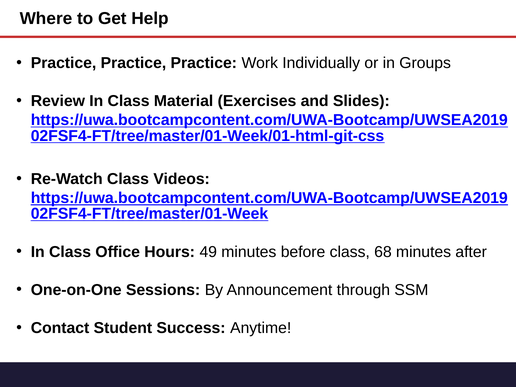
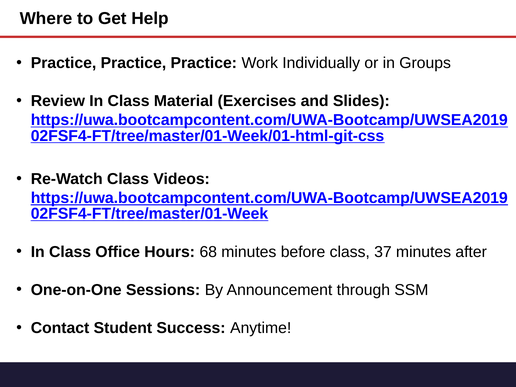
49: 49 -> 68
68: 68 -> 37
